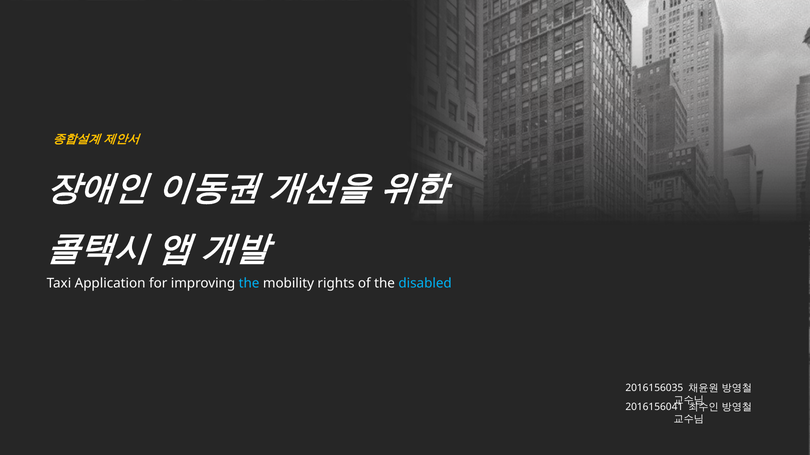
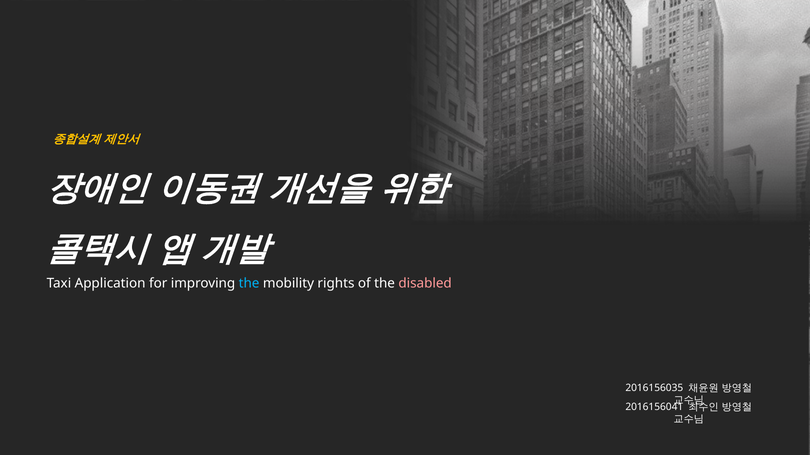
disabled colour: light blue -> pink
